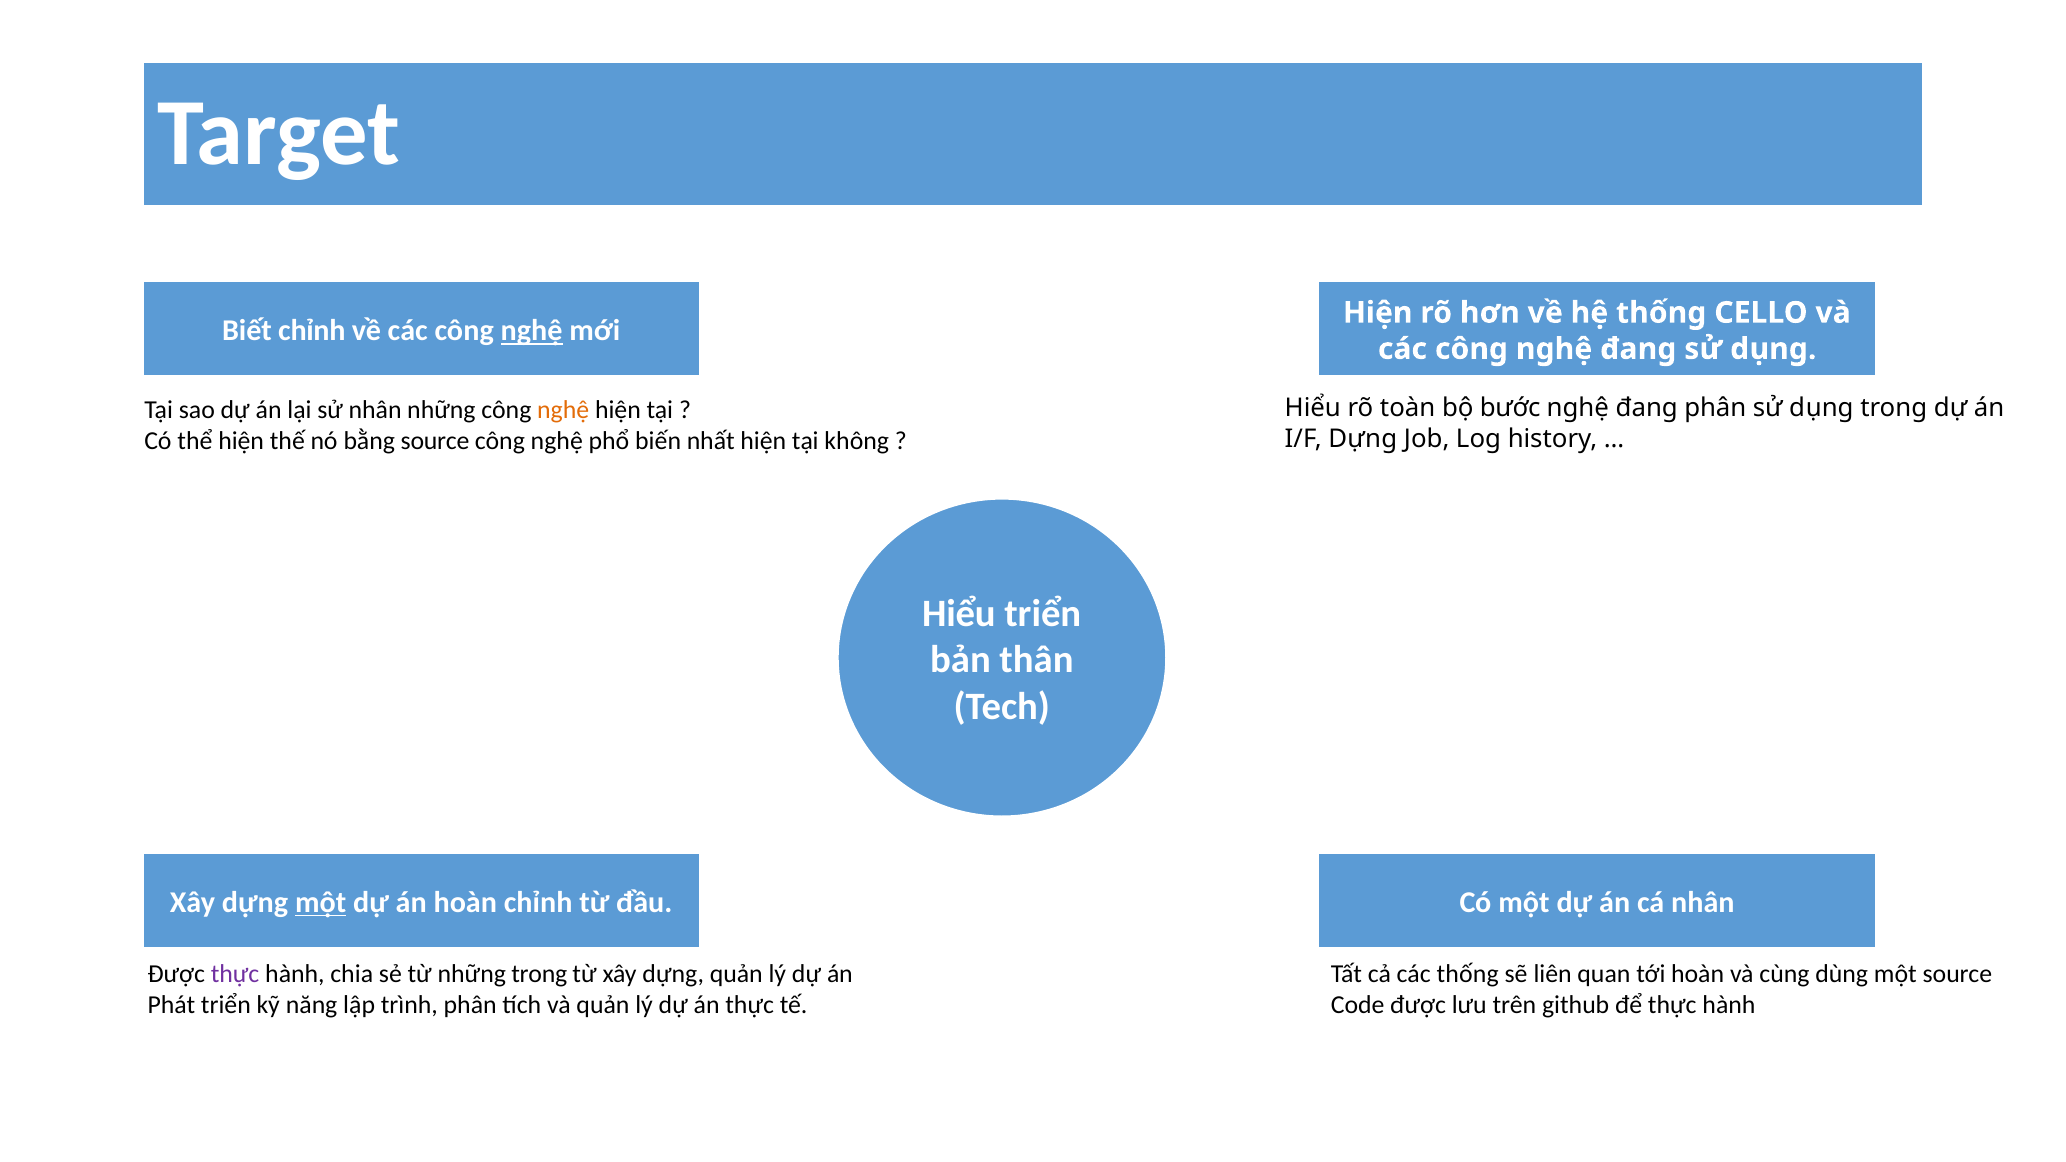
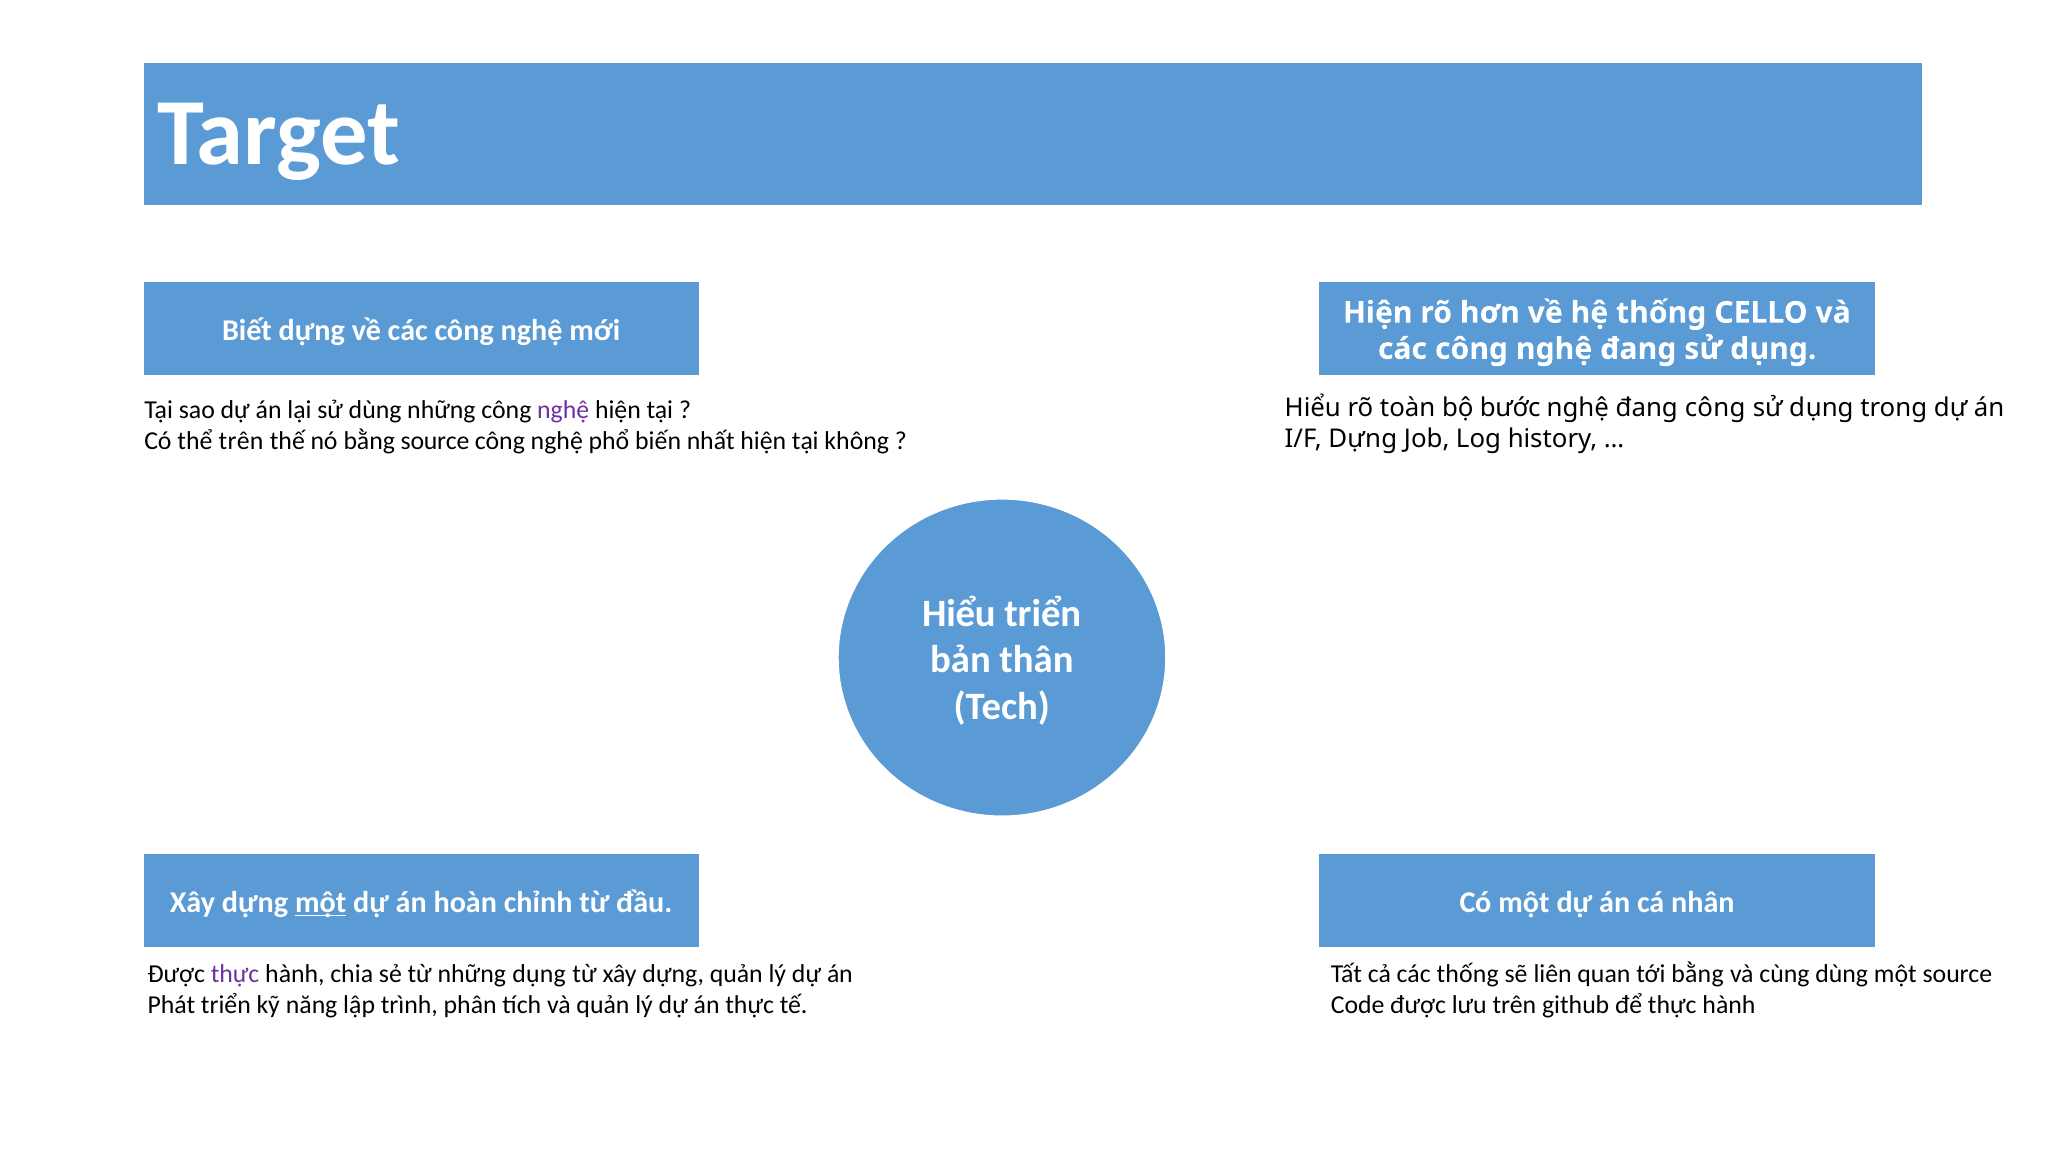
Biết chỉnh: chỉnh -> dựng
nghệ at (532, 331) underline: present -> none
sử nhân: nhân -> dùng
nghệ at (563, 410) colour: orange -> purple
đang phân: phân -> công
thể hiện: hiện -> trên
những trong: trong -> dụng
tới hoàn: hoàn -> bằng
